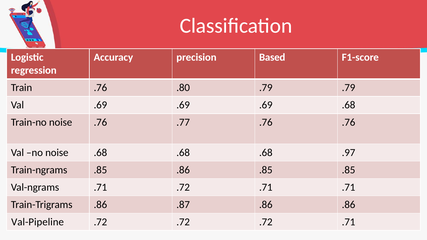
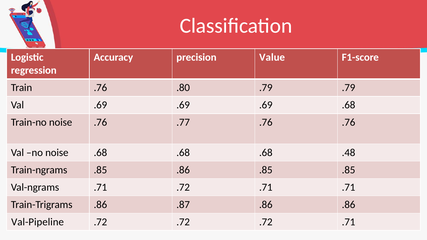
Based: Based -> Value
.97: .97 -> .48
